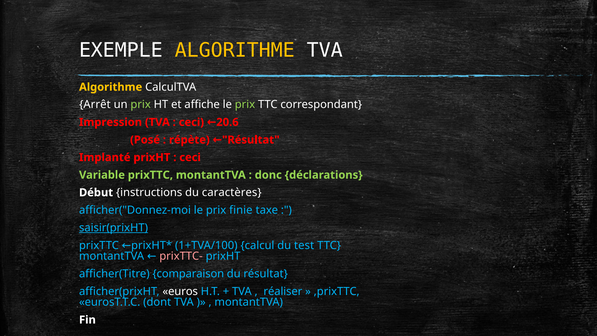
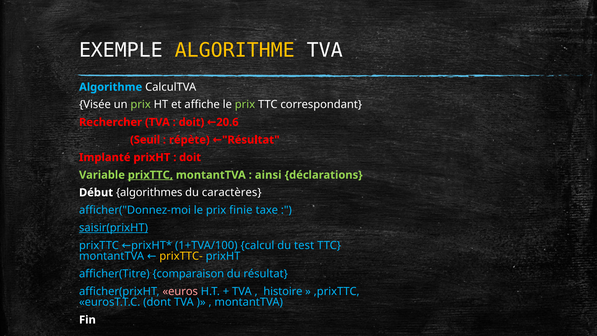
Algorithme at (111, 87) colour: yellow -> light blue
Arrêt: Arrêt -> Visée
Impression: Impression -> Rechercher
ceci at (191, 122): ceci -> doit
Posé: Posé -> Seuil
ceci at (190, 157): ceci -> doit
prixTTC at (150, 175) underline: none -> present
donc: donc -> ainsi
instructions: instructions -> algorithmes
prixTTC- colour: pink -> yellow
euros colour: white -> pink
réaliser: réaliser -> histoire
